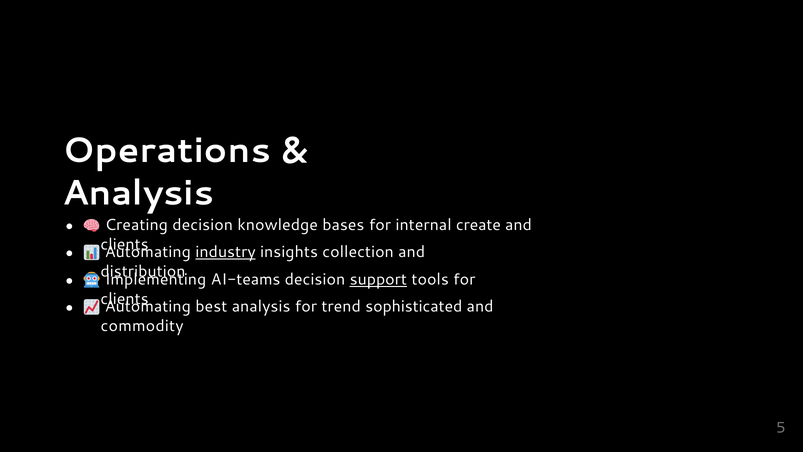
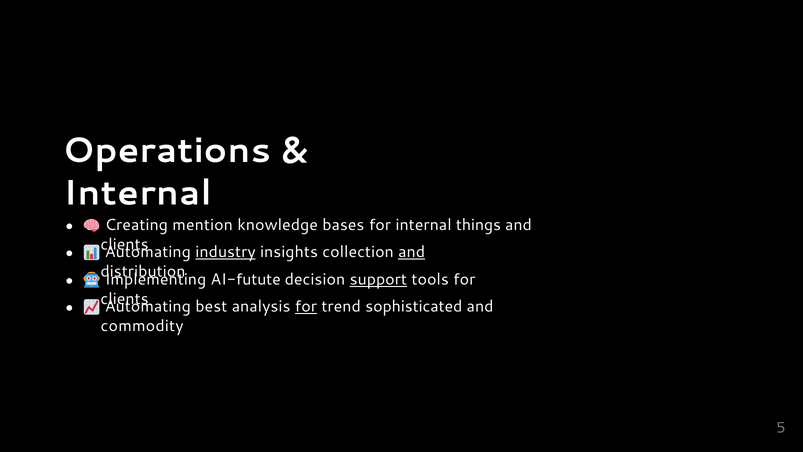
Analysis at (138, 193): Analysis -> Internal
Creating decision: decision -> mention
create: create -> things
and at (412, 252) underline: none -> present
AI-teams: AI-teams -> AI-futute
for at (306, 306) underline: none -> present
